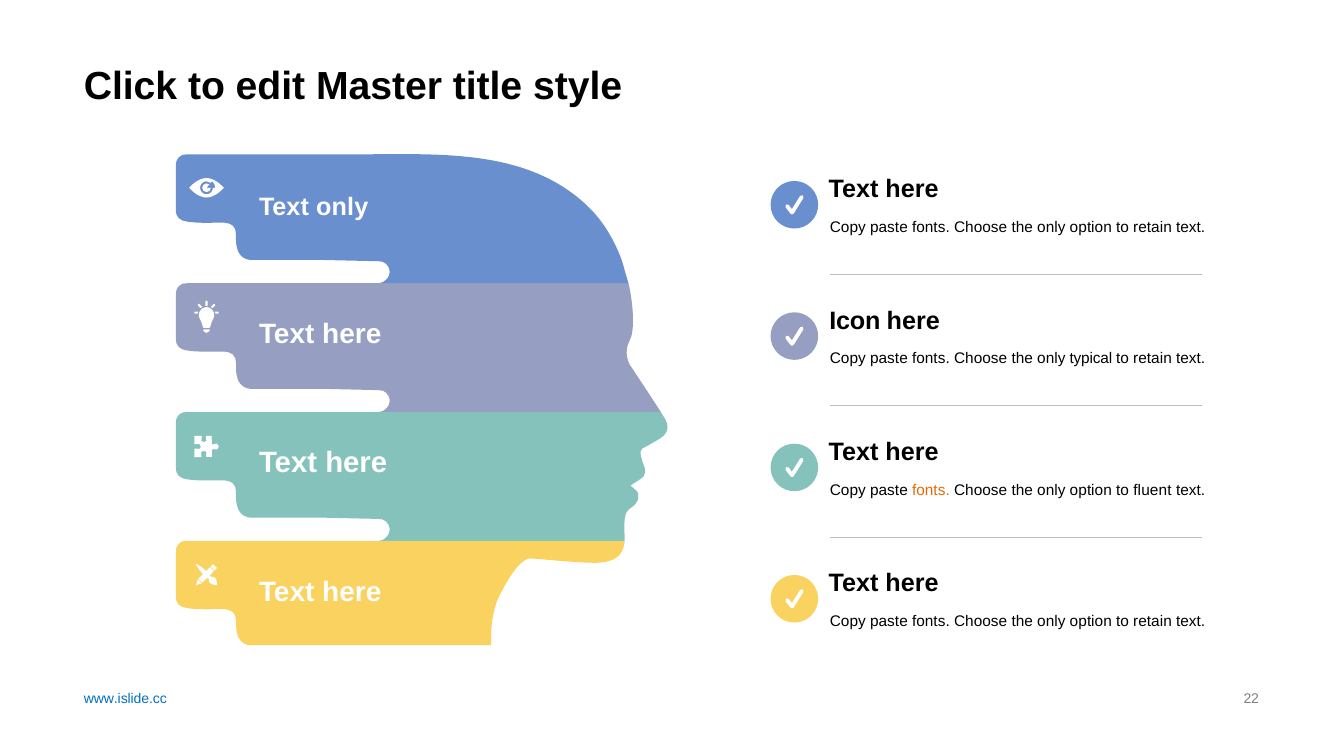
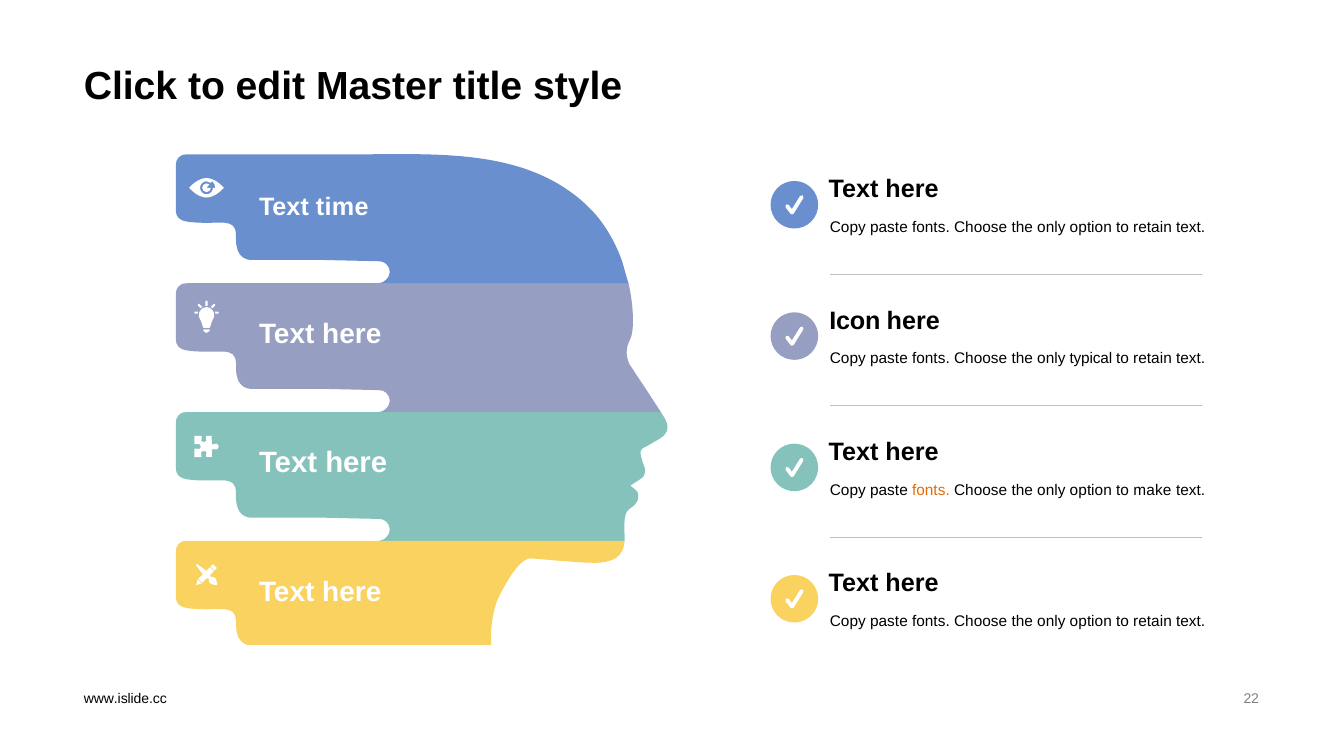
Text only: only -> time
fluent: fluent -> make
www.islide.cc colour: blue -> black
